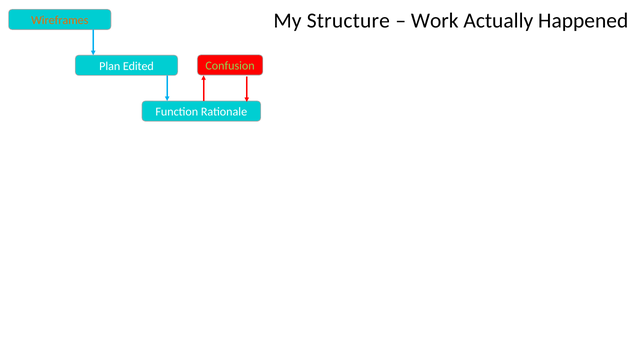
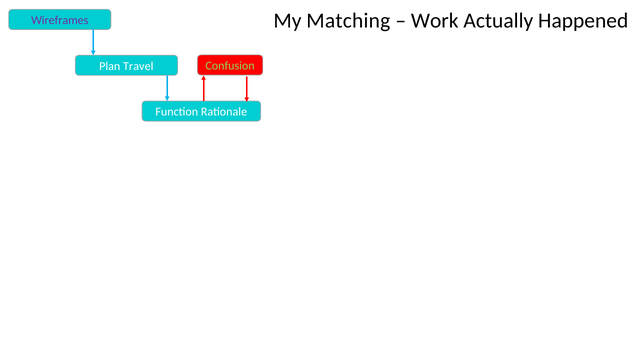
Structure: Structure -> Matching
Wireframes colour: orange -> purple
Edited: Edited -> Travel
